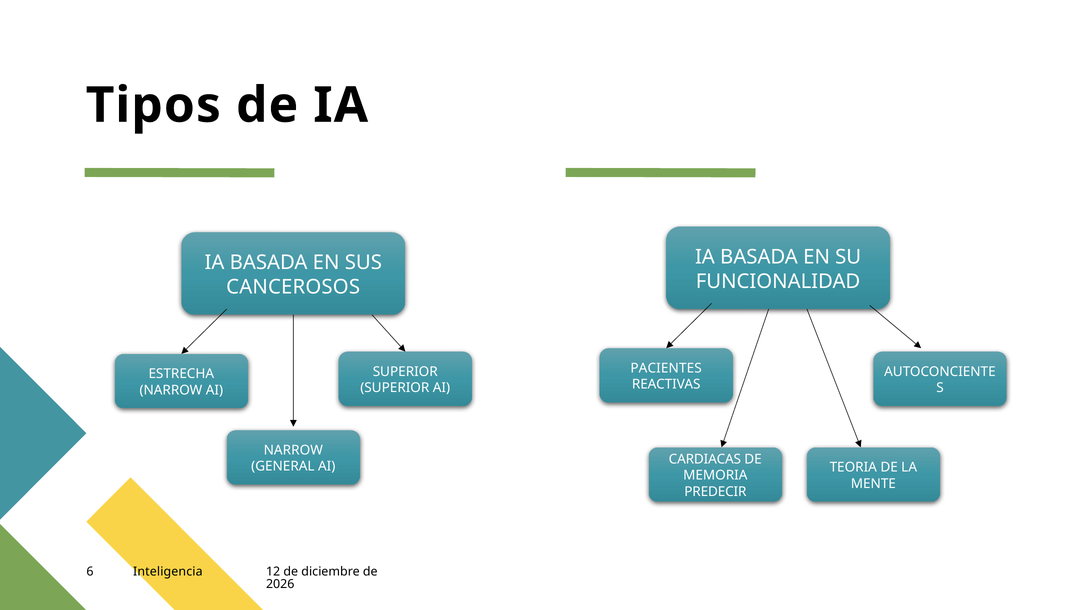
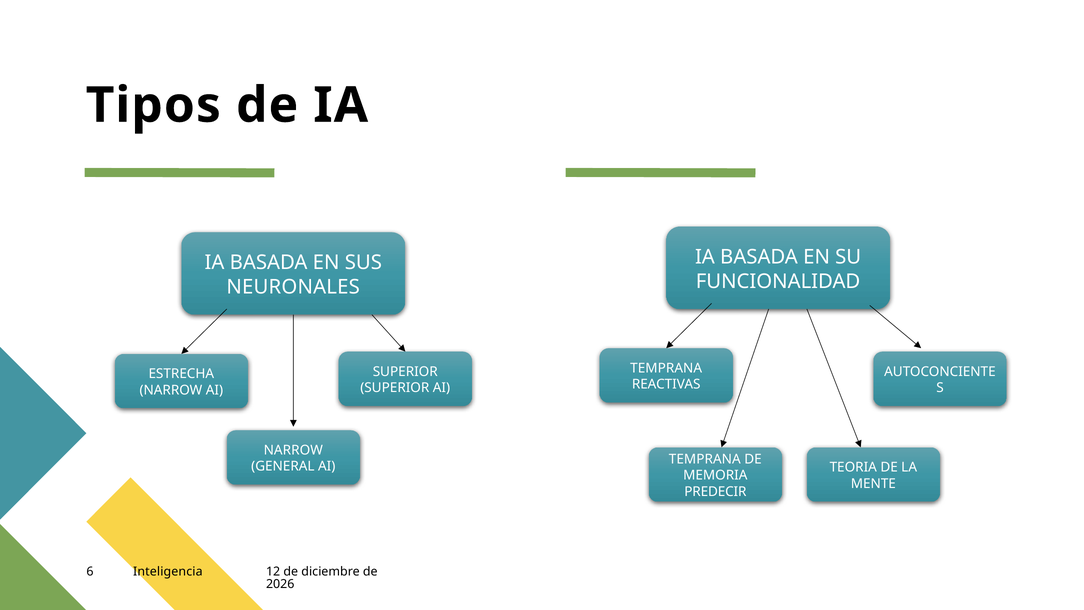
CANCEROSOS: CANCEROSOS -> NEURONALES
PACIENTES at (666, 368): PACIENTES -> TEMPRANA
CARDIACAS at (705, 459): CARDIACAS -> TEMPRANA
